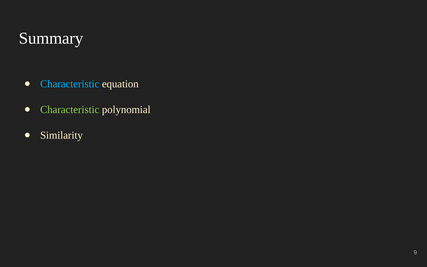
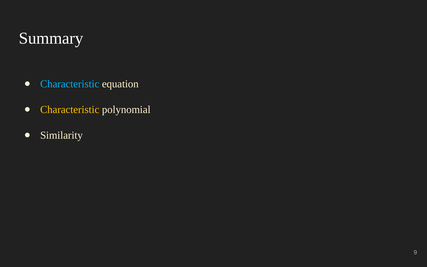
Characteristic at (70, 110) colour: light green -> yellow
